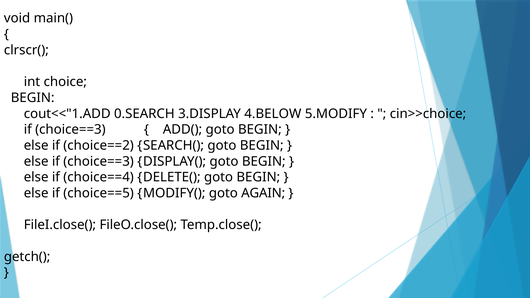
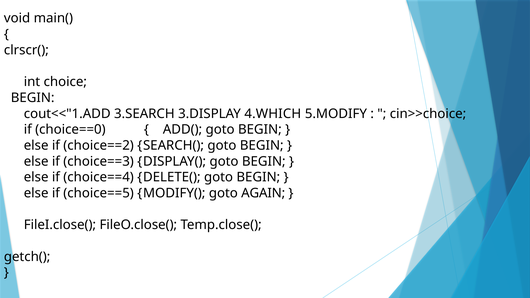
0.SEARCH: 0.SEARCH -> 3.SEARCH
4.BELOW: 4.BELOW -> 4.WHICH
choice==3 at (70, 130): choice==3 -> choice==0
